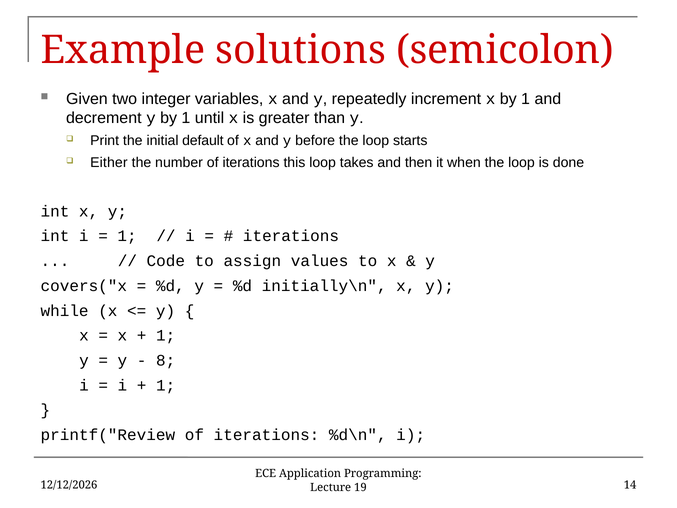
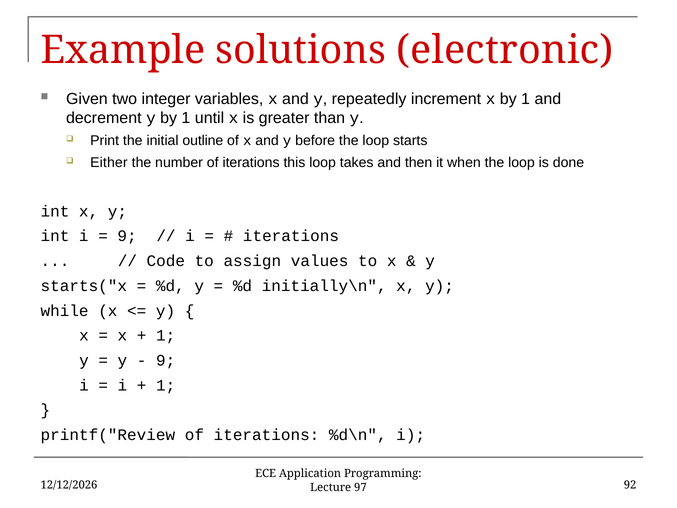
semicolon: semicolon -> electronic
default: default -> outline
1 at (127, 236): 1 -> 9
covers("x: covers("x -> starts("x
8 at (166, 360): 8 -> 9
14: 14 -> 92
19: 19 -> 97
